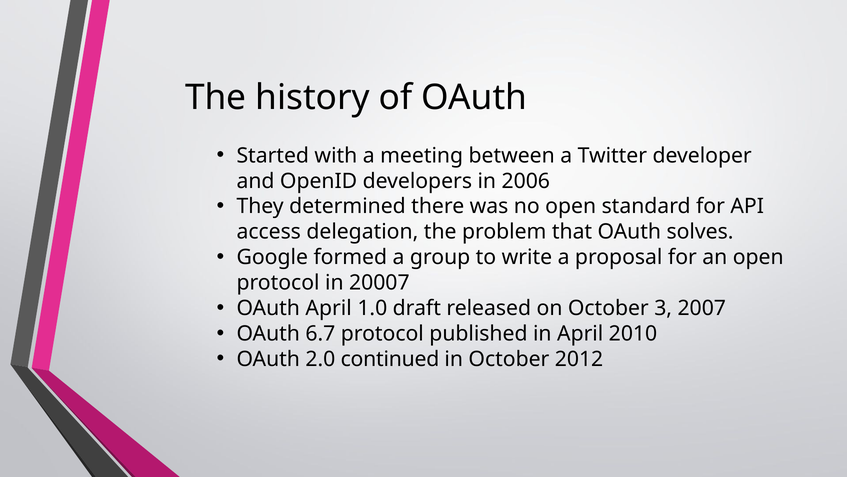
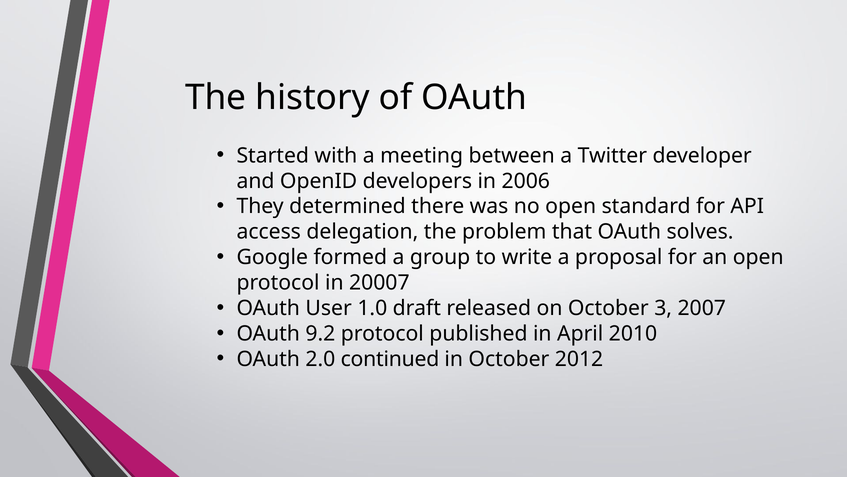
OAuth April: April -> User
6.7: 6.7 -> 9.2
